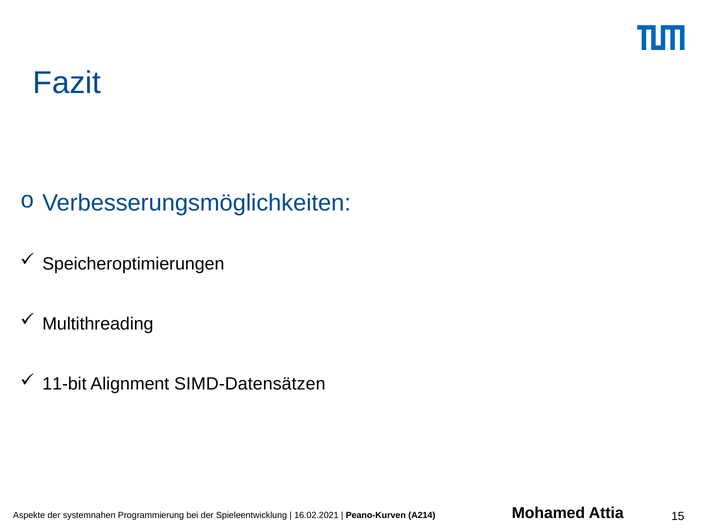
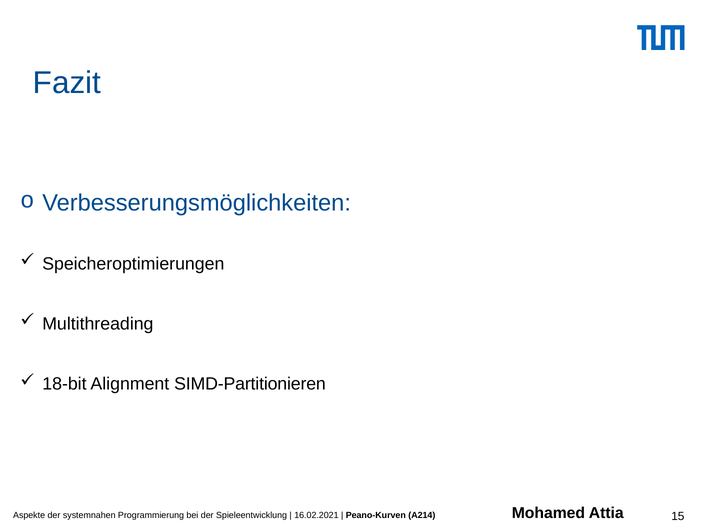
11-bit: 11-bit -> 18-bit
SIMD-Datensätzen: SIMD-Datensätzen -> SIMD-Partitionieren
